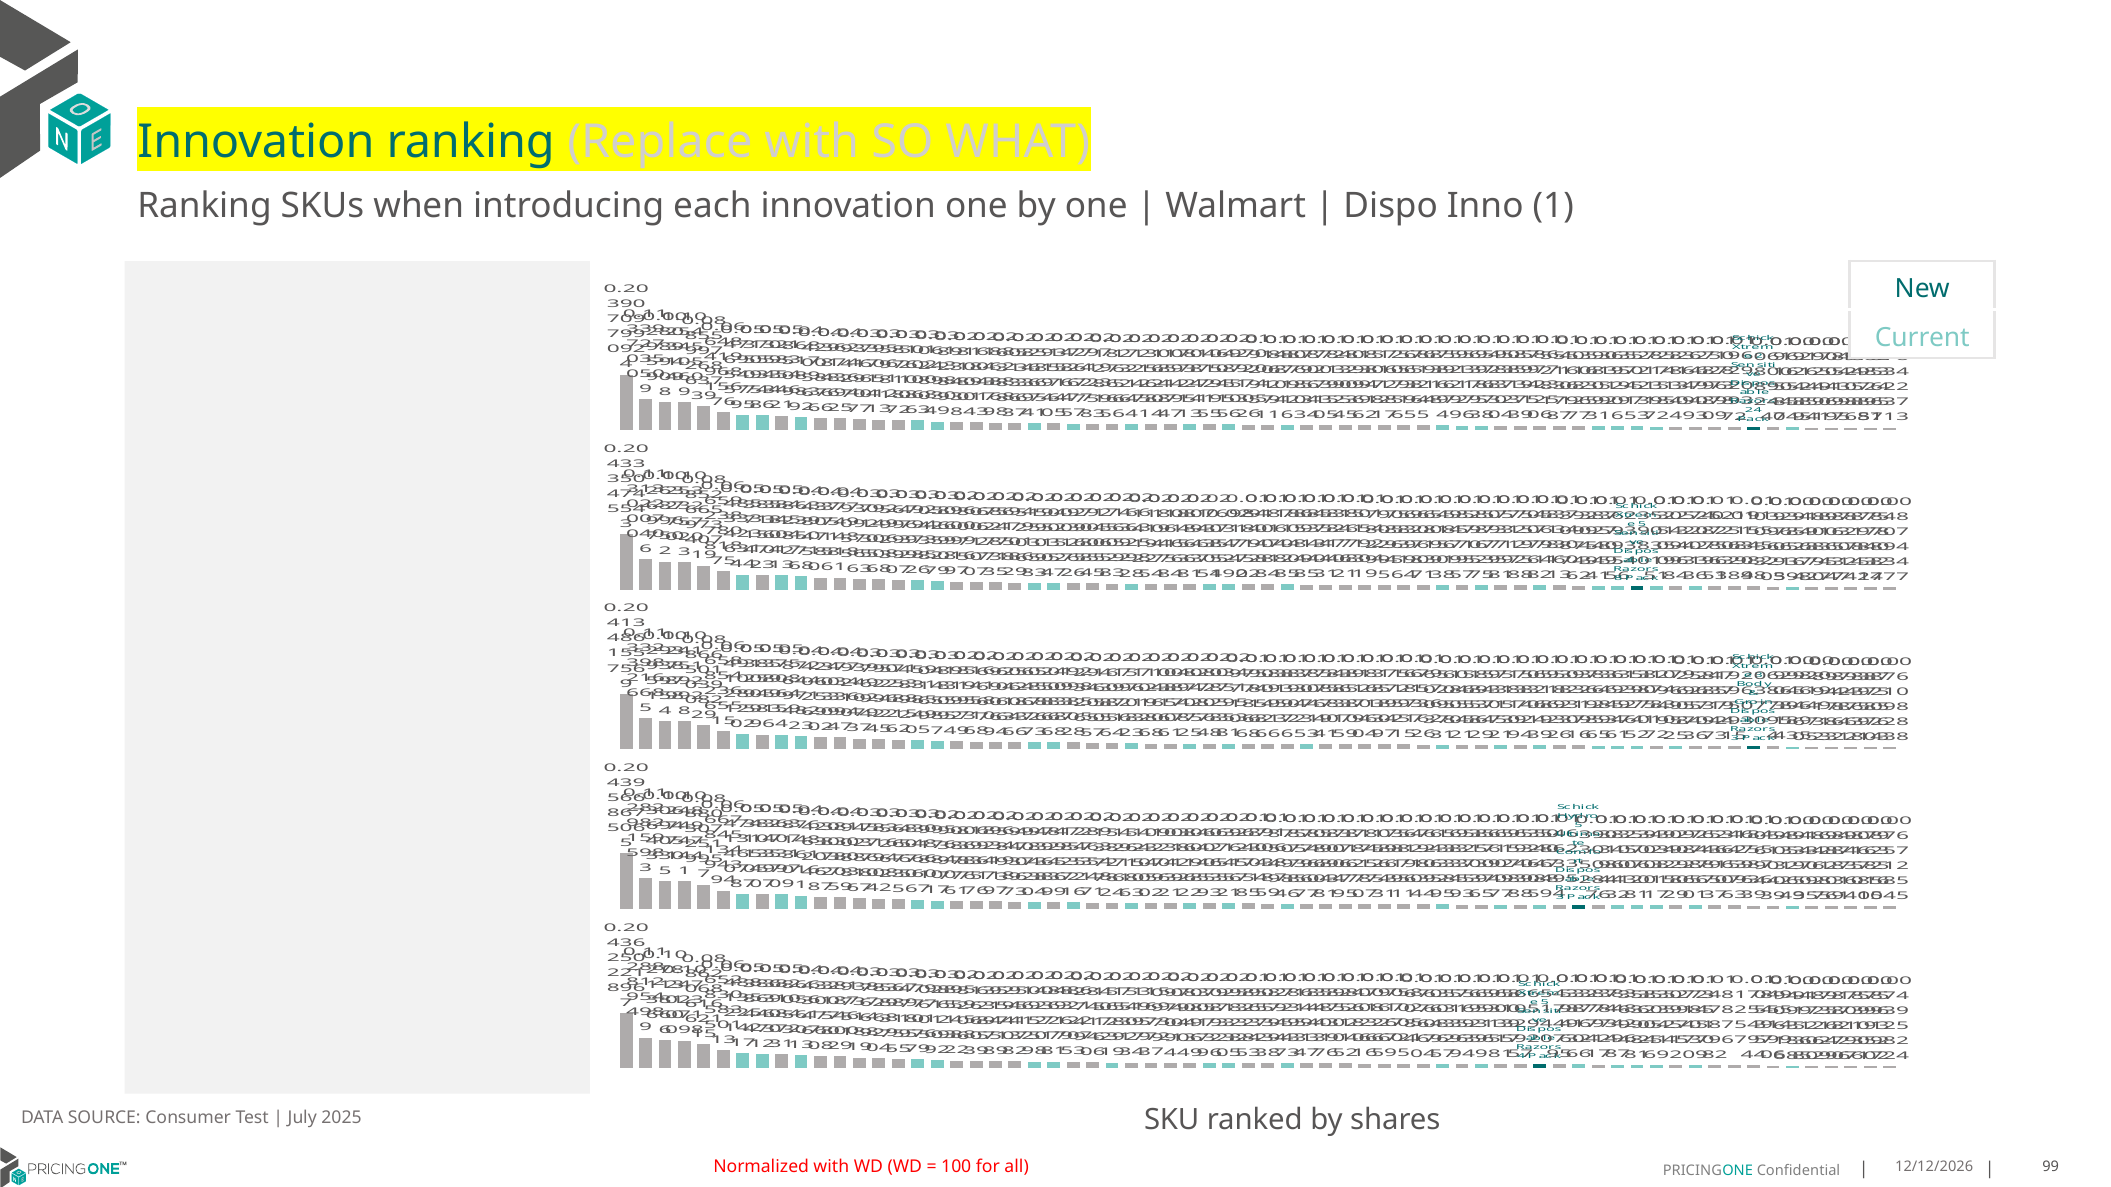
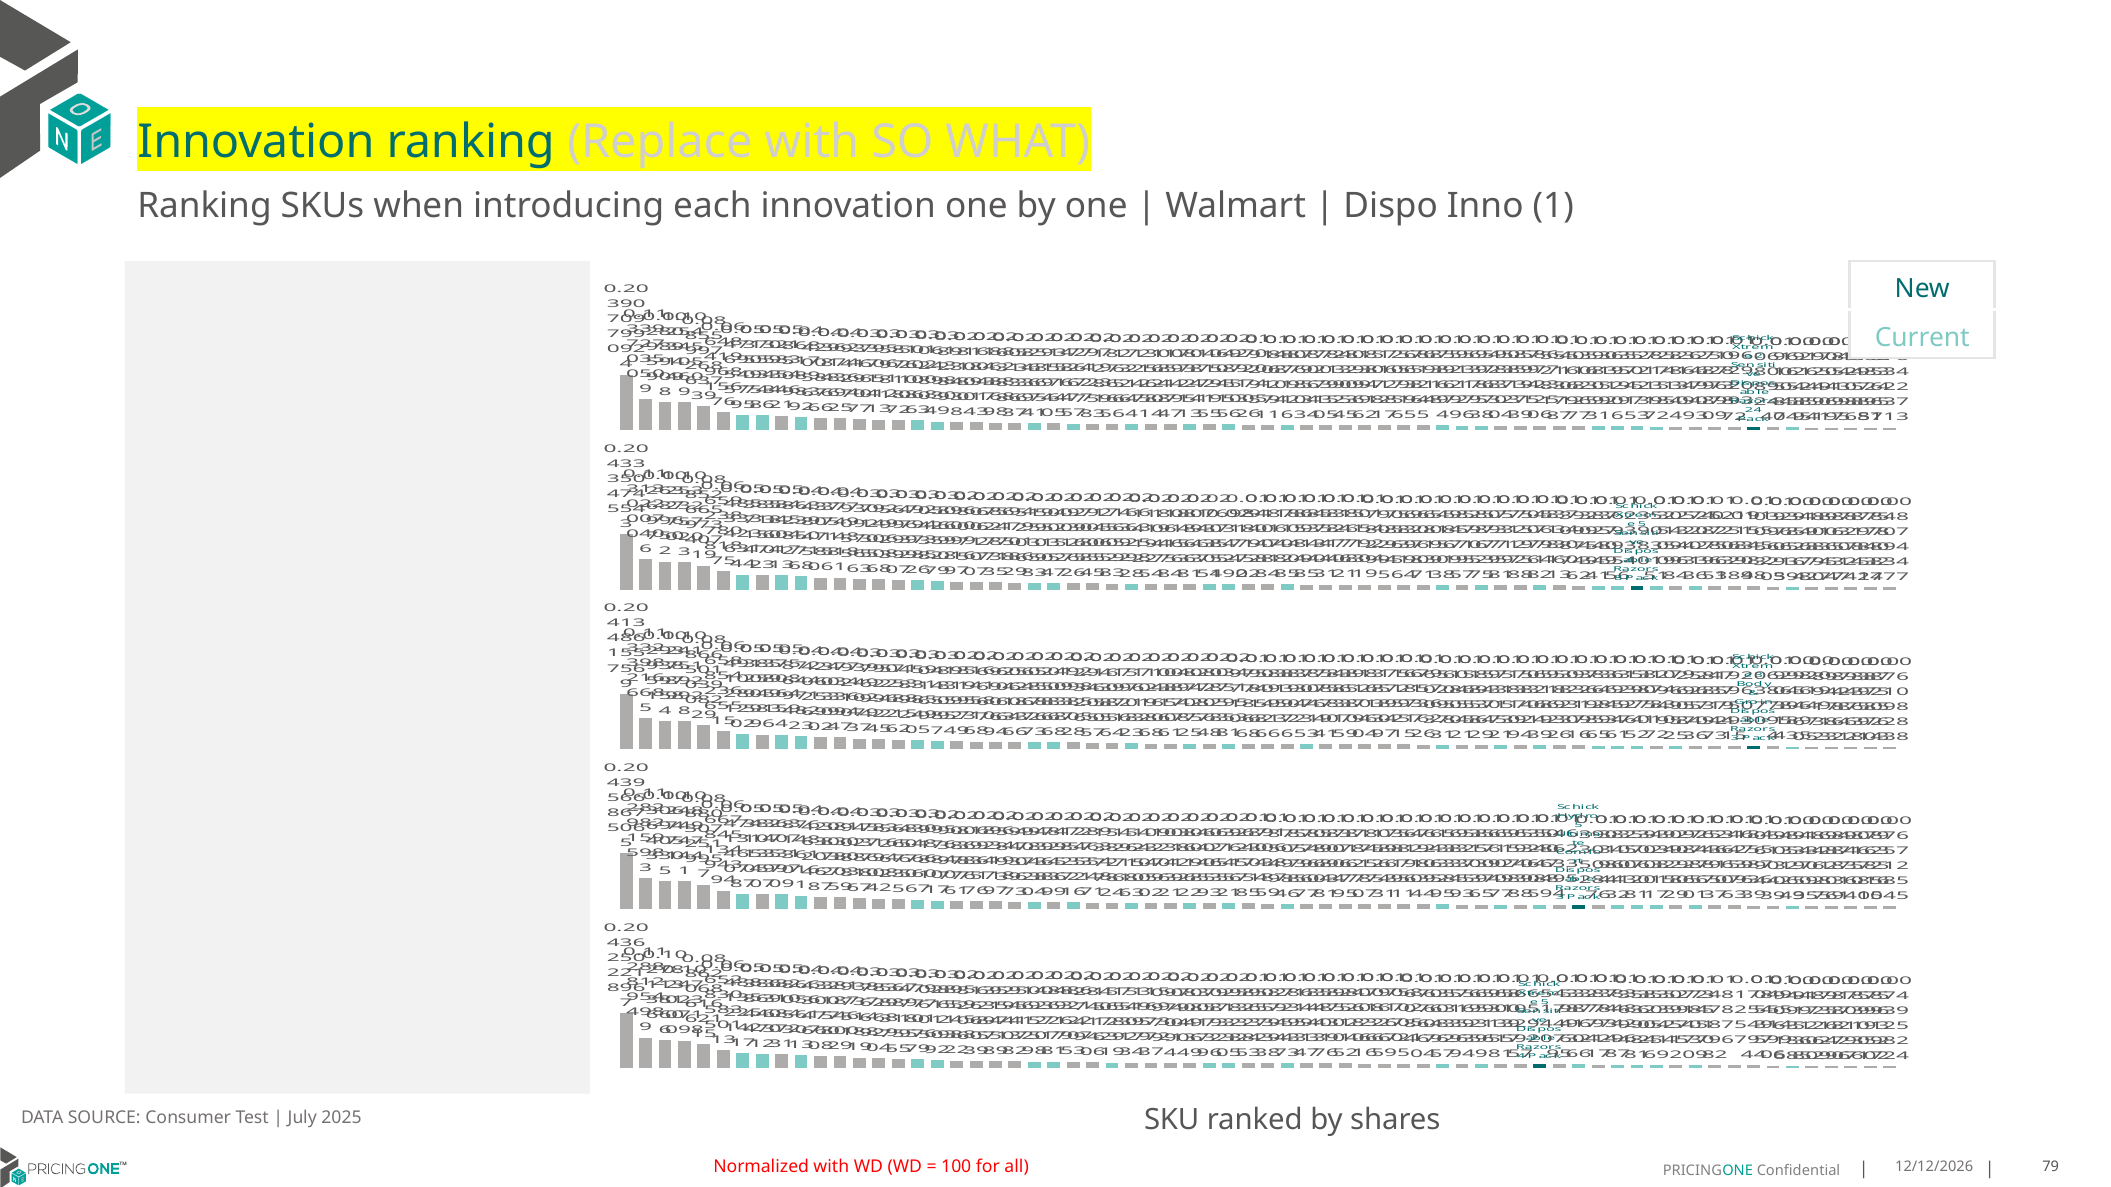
99 at (2051, 1168): 99 -> 79
